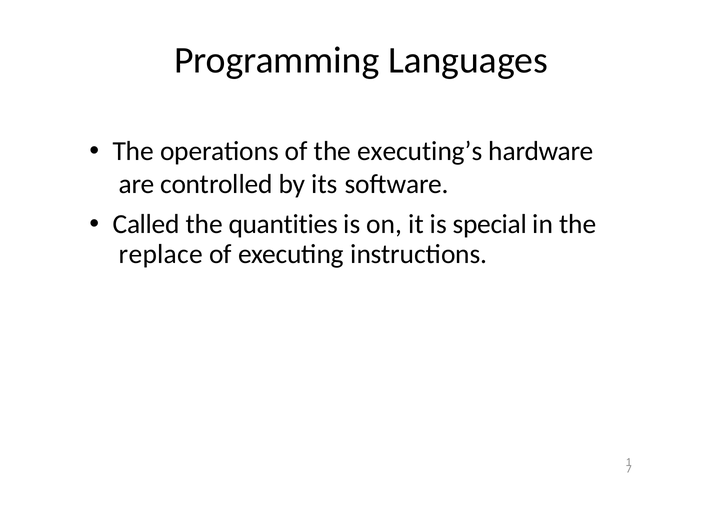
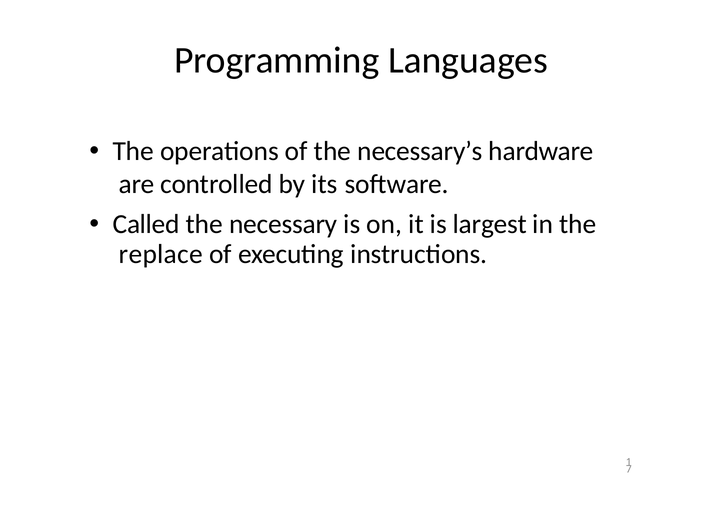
executing’s: executing’s -> necessary’s
quantities: quantities -> necessary
special: special -> largest
